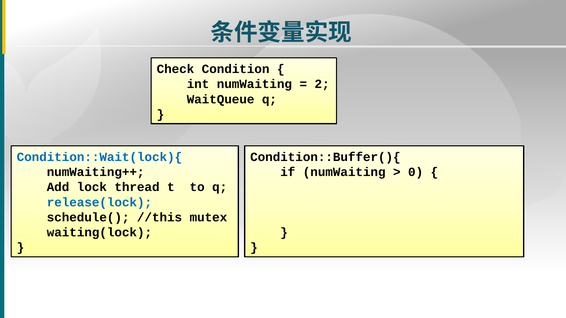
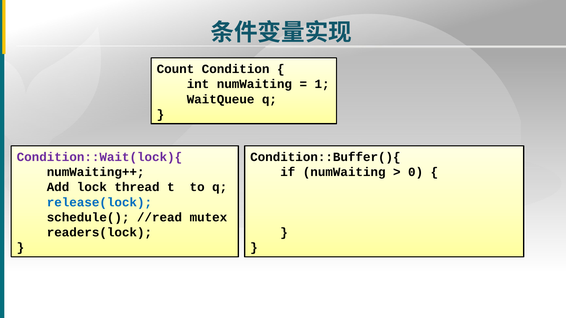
Check: Check -> Count
2: 2 -> 1
Condition::Wait(lock){ colour: blue -> purple
//this: //this -> //read
waiting(lock: waiting(lock -> readers(lock
